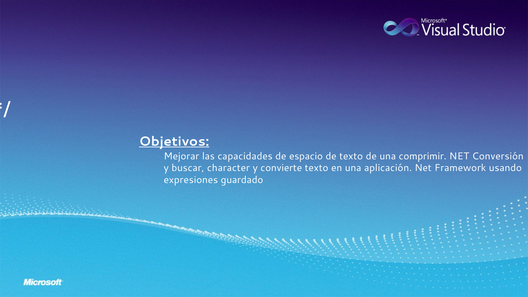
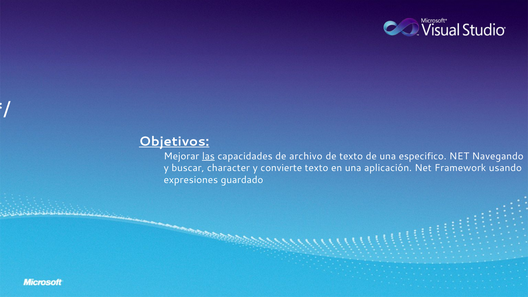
las underline: none -> present
espacio: espacio -> archivo
comprimir: comprimir -> especifico
Conversión: Conversión -> Navegando
